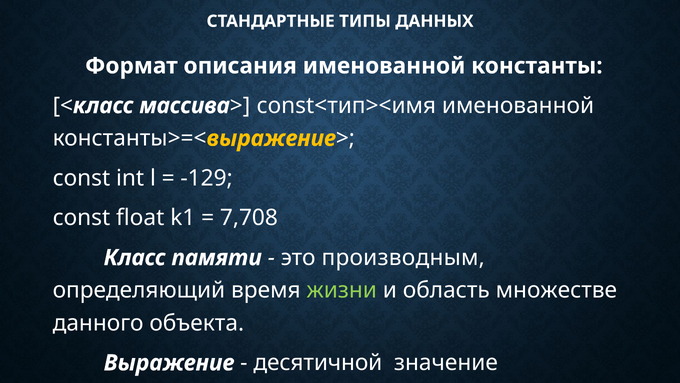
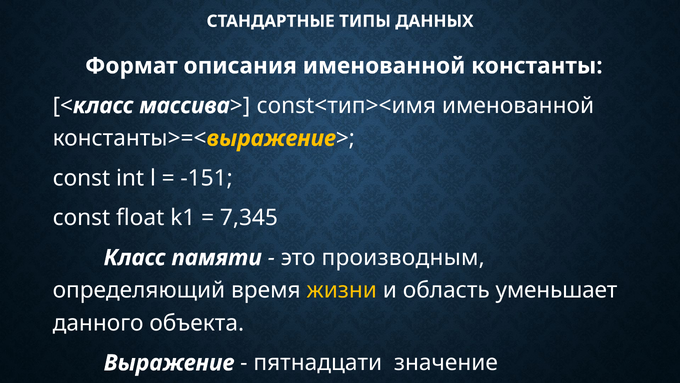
-129: -129 -> -151
7,708: 7,708 -> 7,345
жизни colour: light green -> yellow
множестве: множестве -> уменьшает
десятичной: десятичной -> пятнадцати
